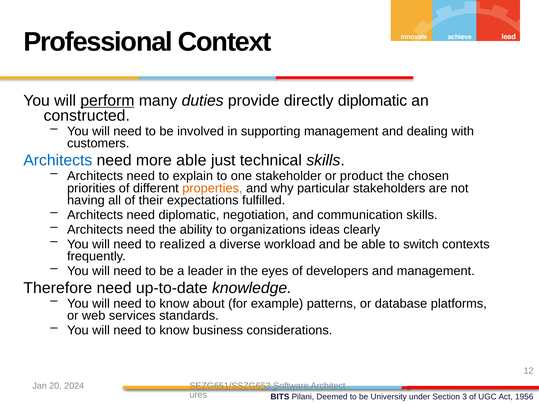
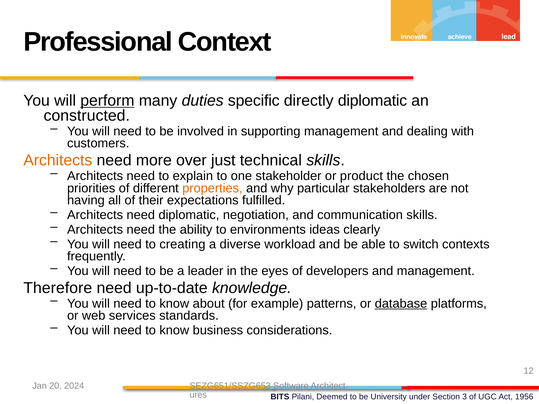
provide: provide -> specific
Architects at (58, 161) colour: blue -> orange
more able: able -> over
organizations: organizations -> environments
realized: realized -> creating
database underline: none -> present
